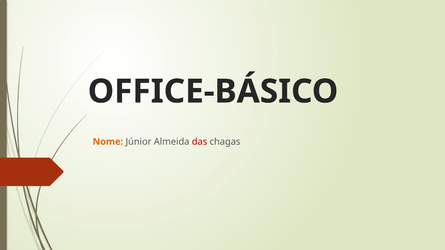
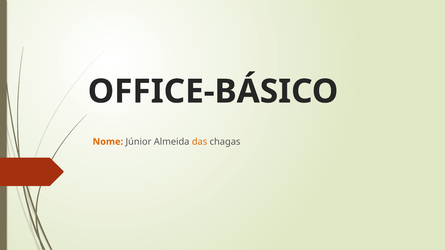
das colour: red -> orange
